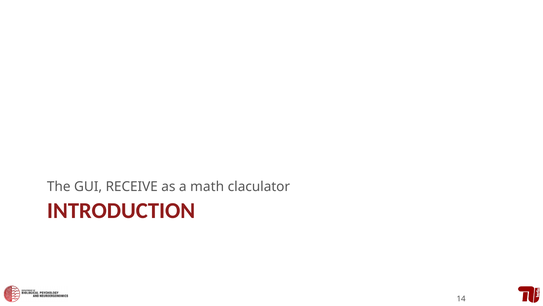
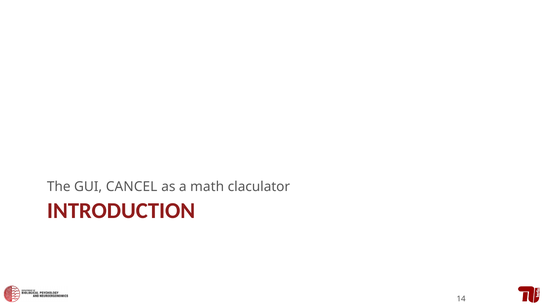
RECEIVE: RECEIVE -> CANCEL
